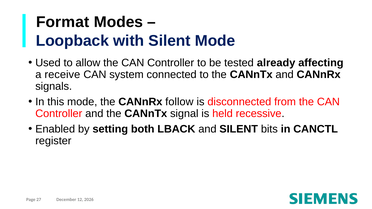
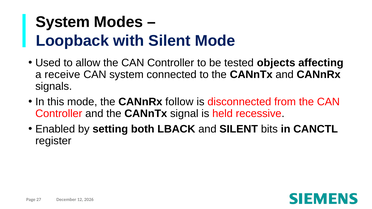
Format at (63, 22): Format -> System
already: already -> objects
